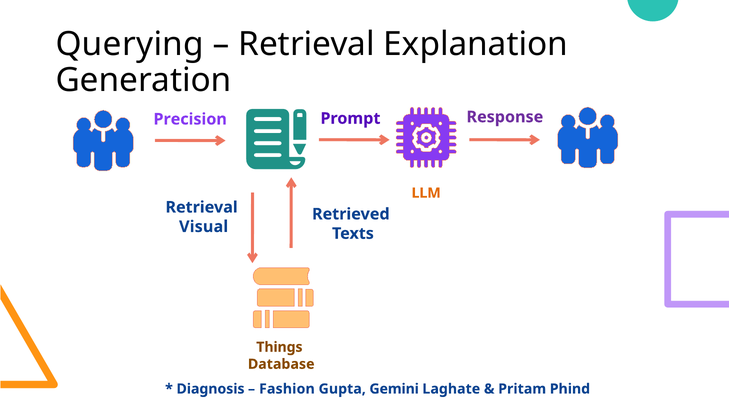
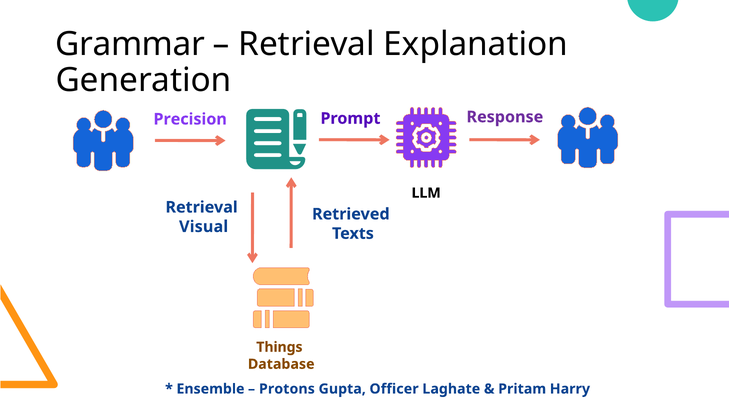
Querying: Querying -> Grammar
LLM colour: orange -> black
Diagnosis: Diagnosis -> Ensemble
Fashion: Fashion -> Protons
Gemini: Gemini -> Officer
Phind: Phind -> Harry
